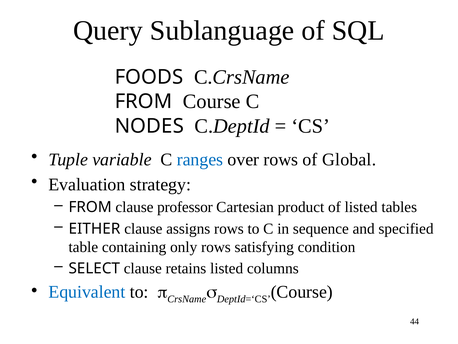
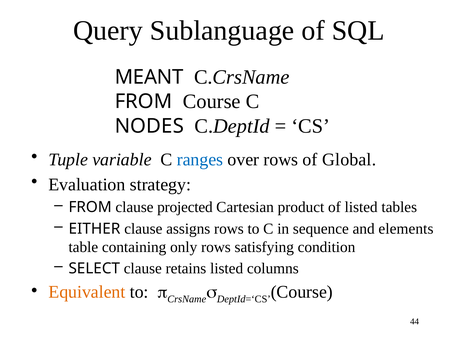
FOODS: FOODS -> MEANT
professor: professor -> projected
specified: specified -> elements
Equivalent colour: blue -> orange
